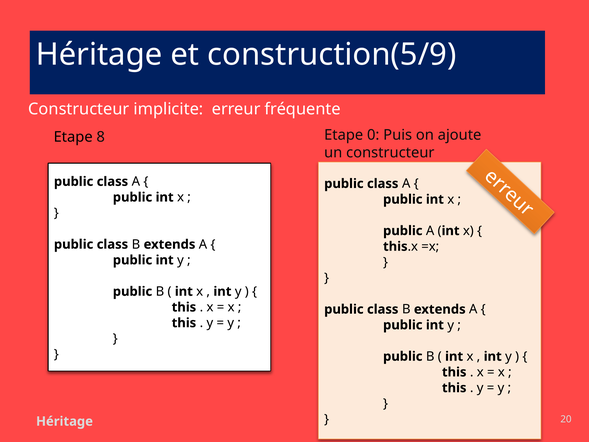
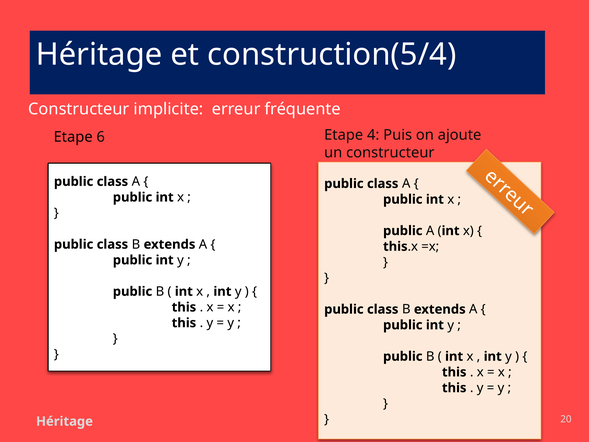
construction(5/9: construction(5/9 -> construction(5/4
0: 0 -> 4
8: 8 -> 6
